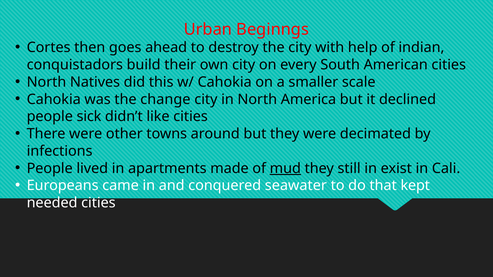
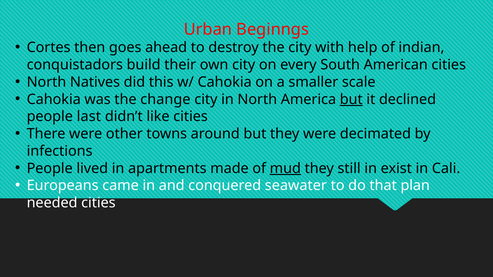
but at (351, 99) underline: none -> present
sick: sick -> last
kept: kept -> plan
